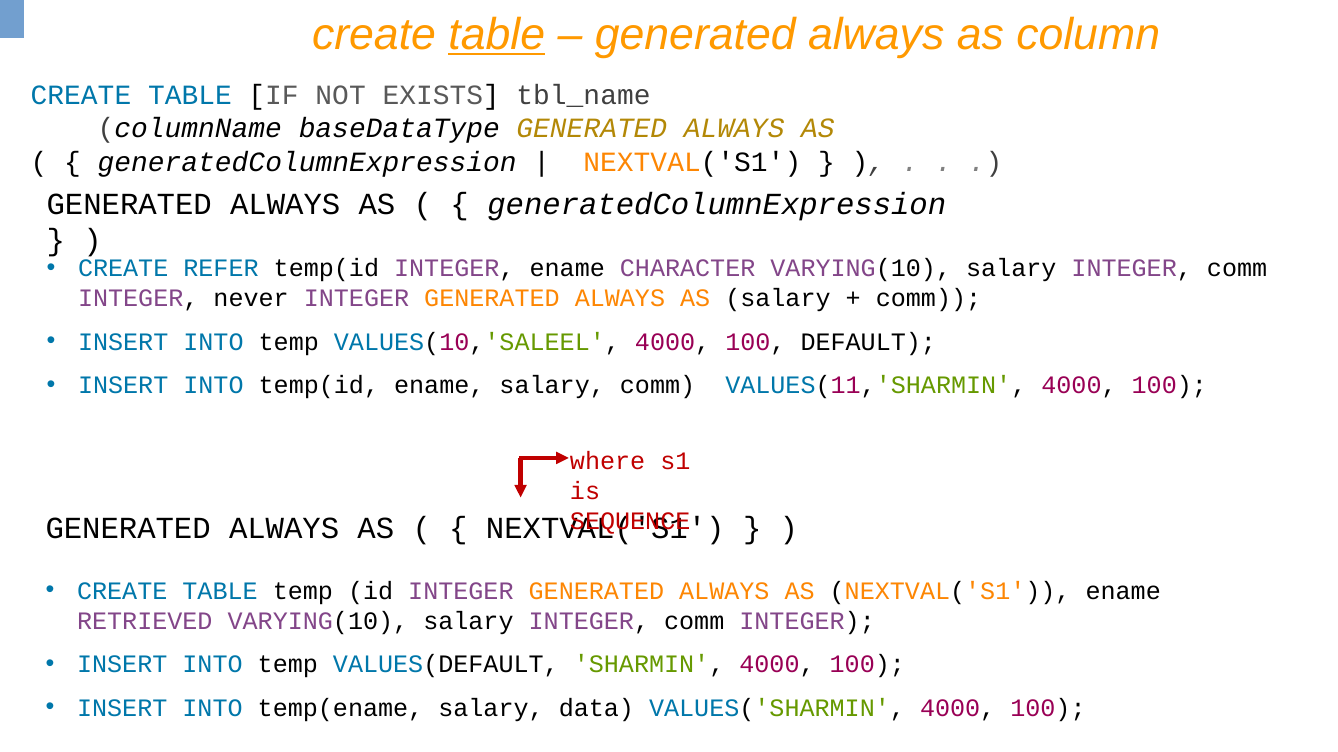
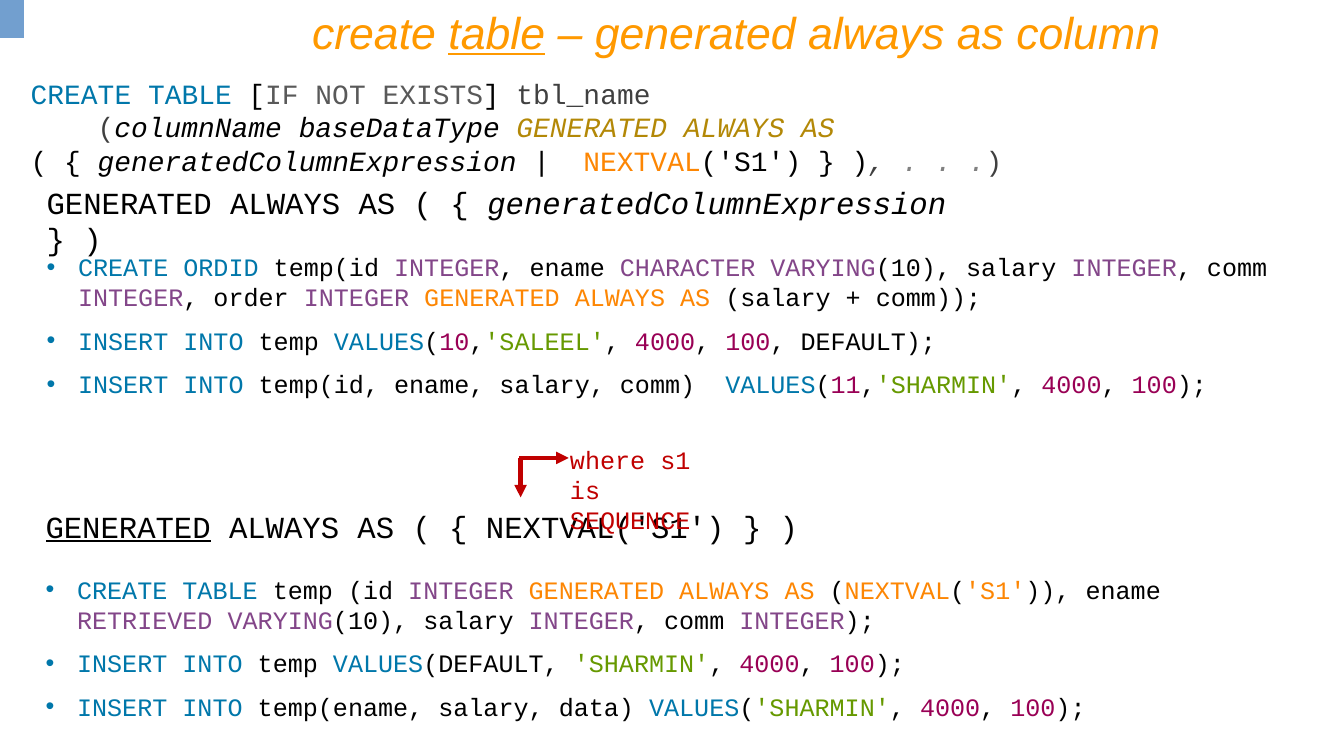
REFER: REFER -> ORDID
never: never -> order
GENERATED at (128, 528) underline: none -> present
